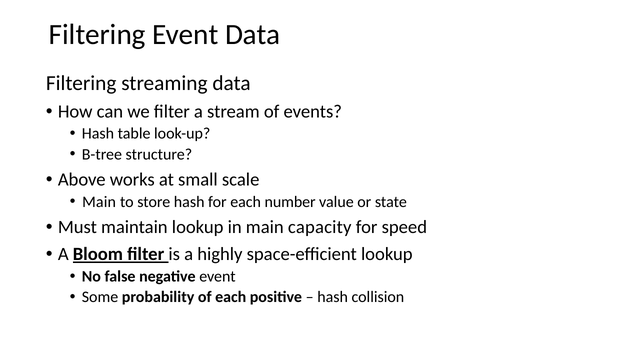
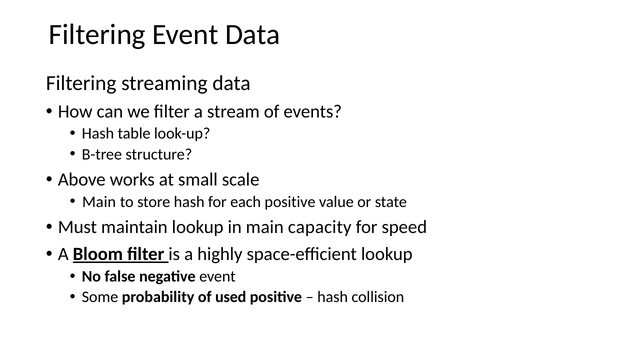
each number: number -> positive
of each: each -> used
